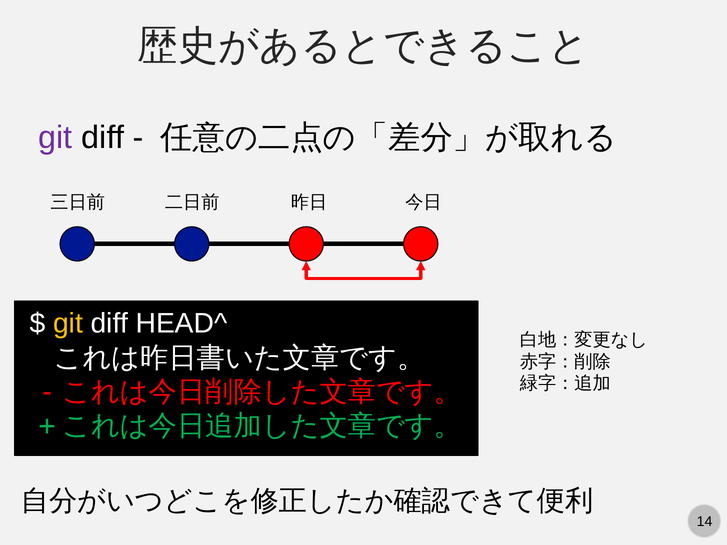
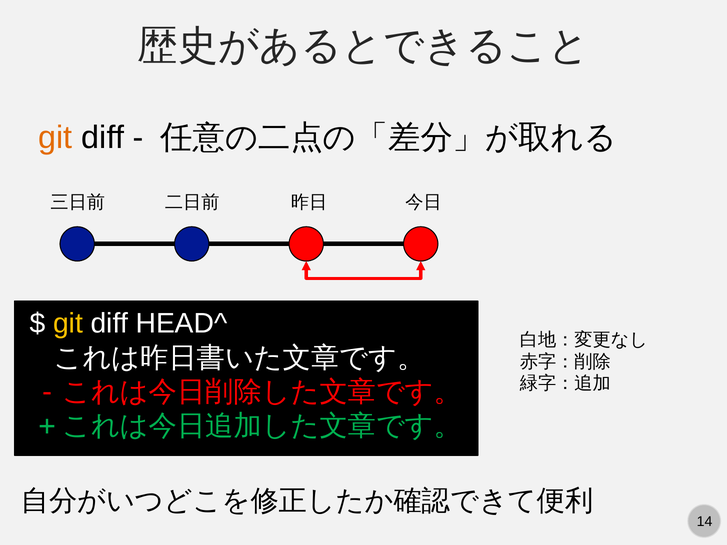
git at (55, 138) colour: purple -> orange
